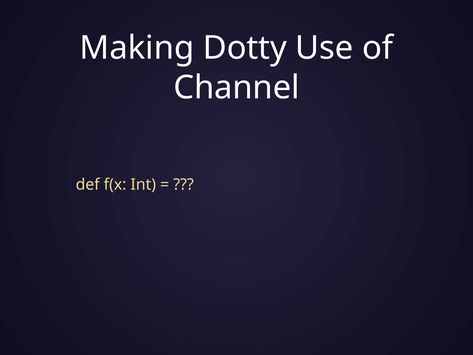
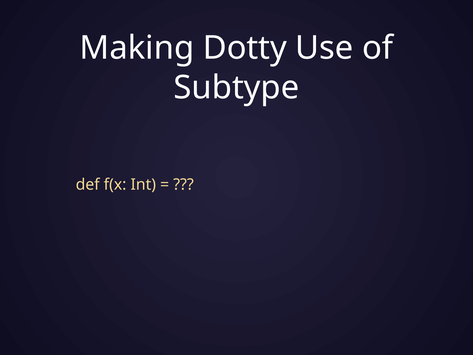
Channel: Channel -> Subtype
